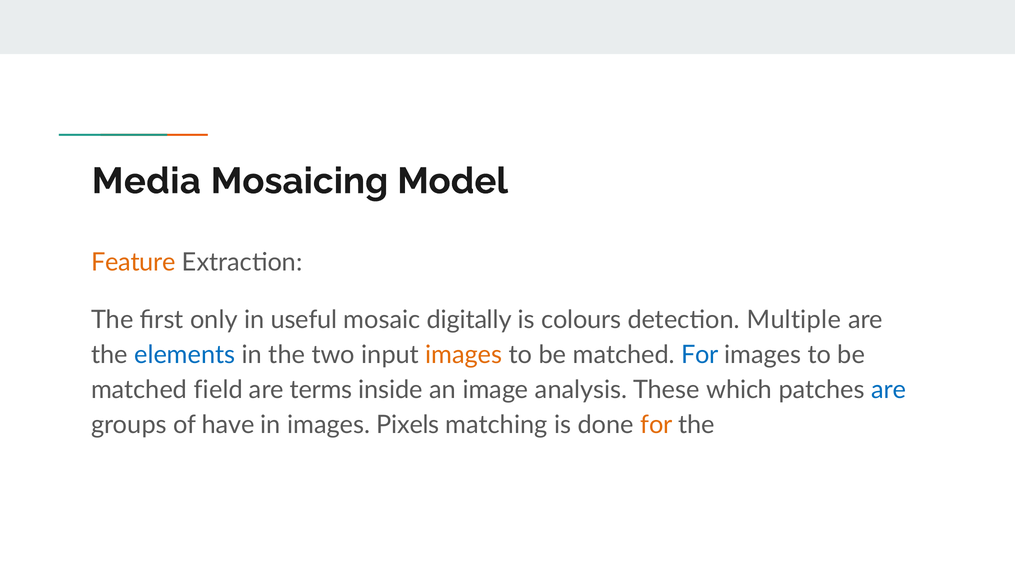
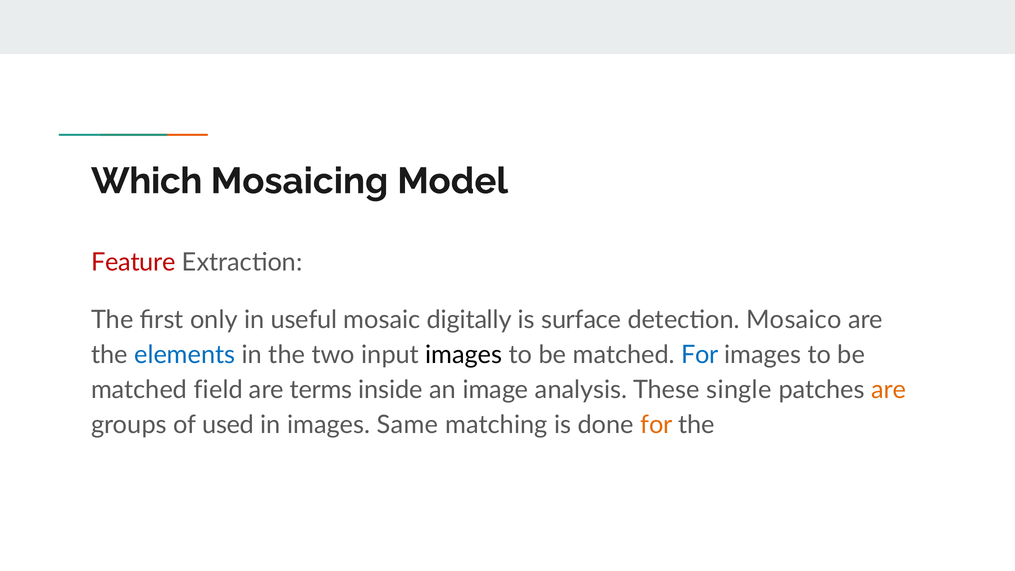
Media: Media -> Which
Feature colour: orange -> red
colours: colours -> surface
Multiple: Multiple -> Mosaico
images at (464, 355) colour: orange -> black
which: which -> single
are at (889, 390) colour: blue -> orange
have: have -> used
Pixels: Pixels -> Same
